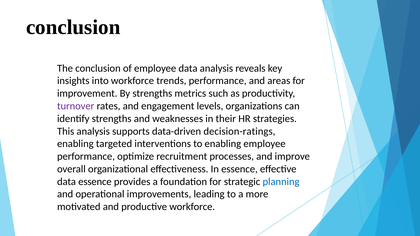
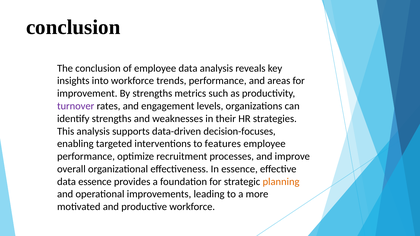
decision-ratings: decision-ratings -> decision-focuses
to enabling: enabling -> features
planning colour: blue -> orange
